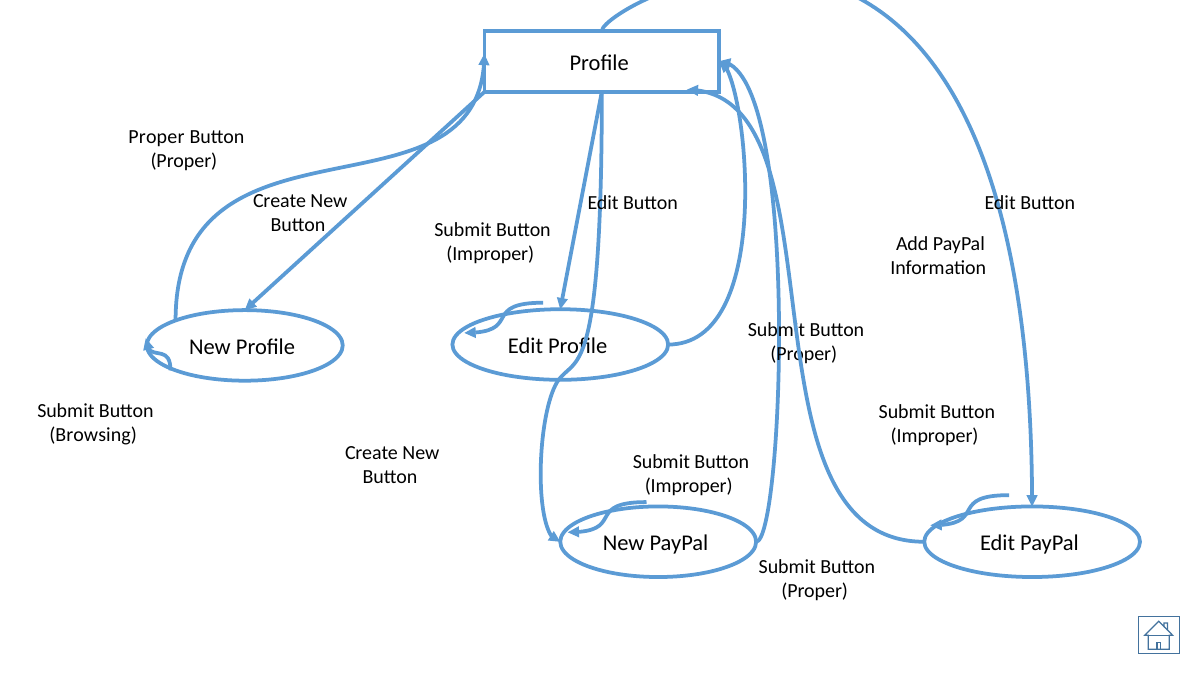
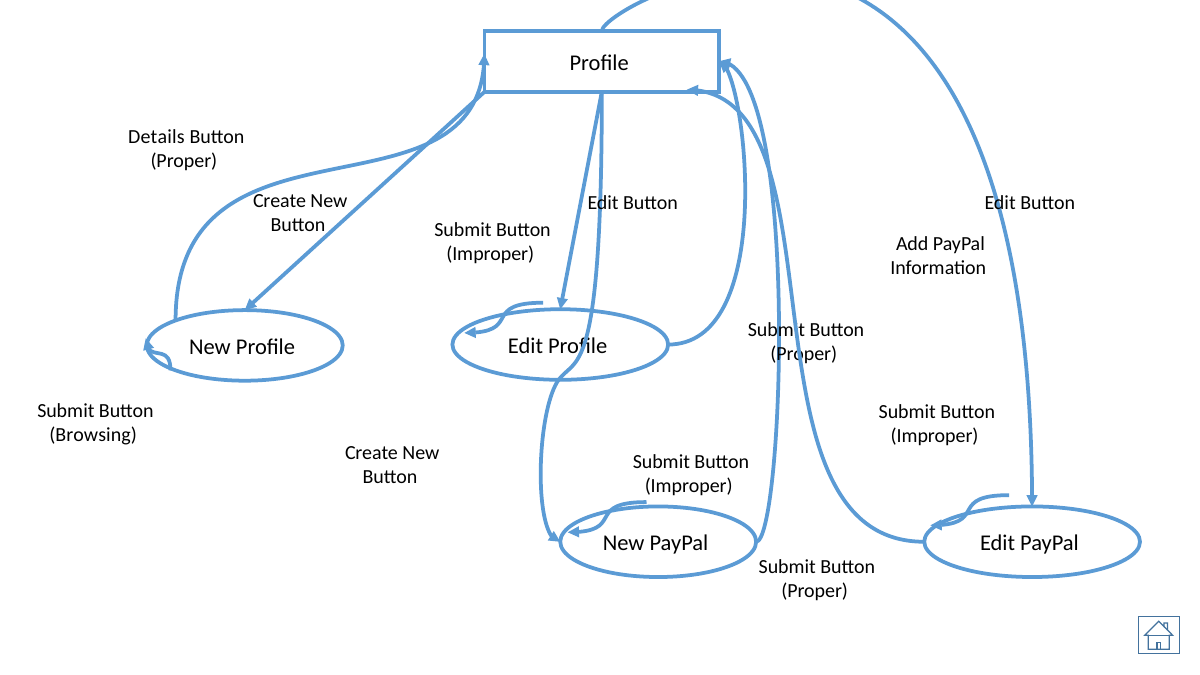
Proper at (156, 137): Proper -> Details
